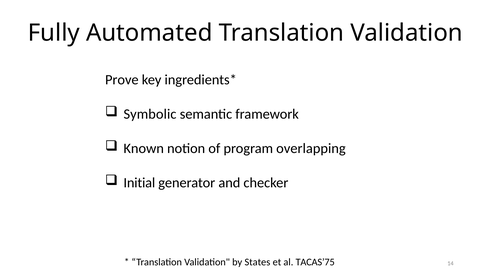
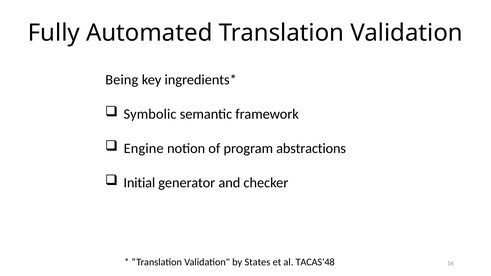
Prove: Prove -> Being
Known: Known -> Engine
overlapping: overlapping -> abstractions
TACAS’75: TACAS’75 -> TACAS’48
